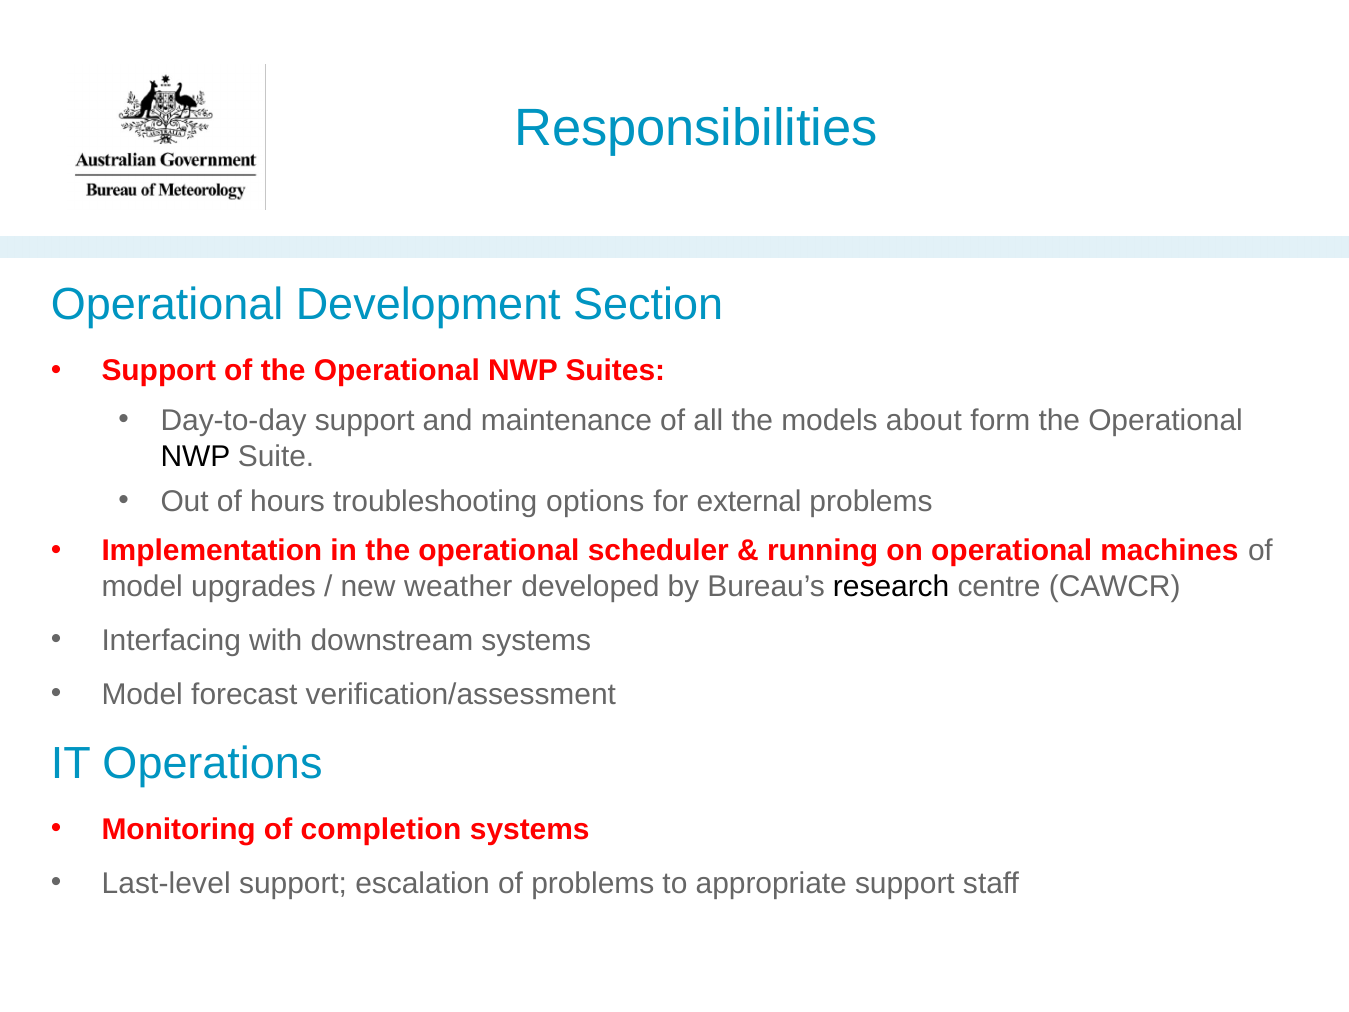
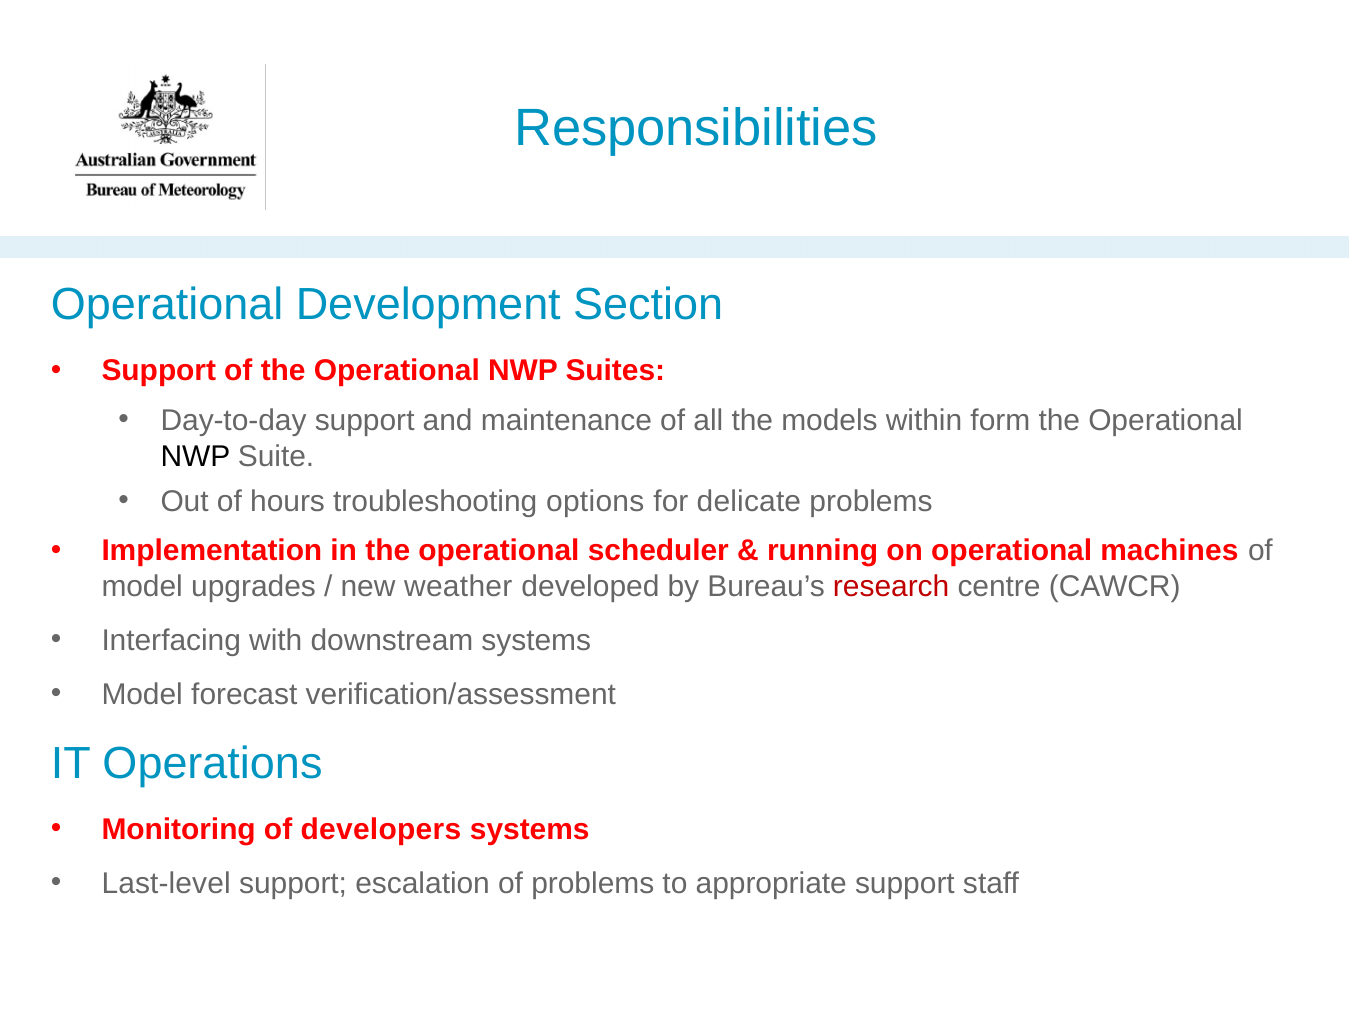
about: about -> within
external: external -> delicate
research colour: black -> red
completion: completion -> developers
